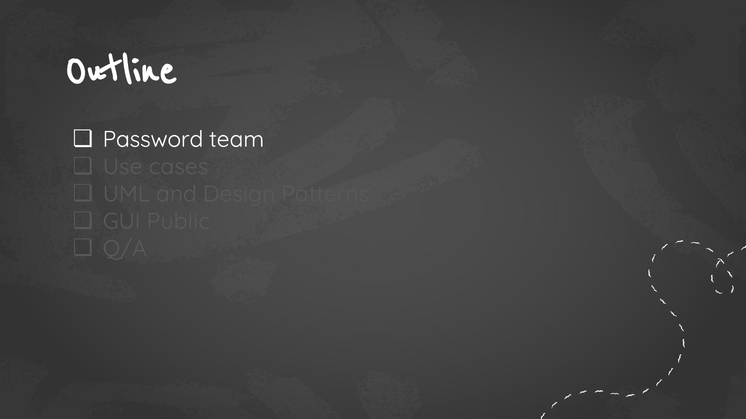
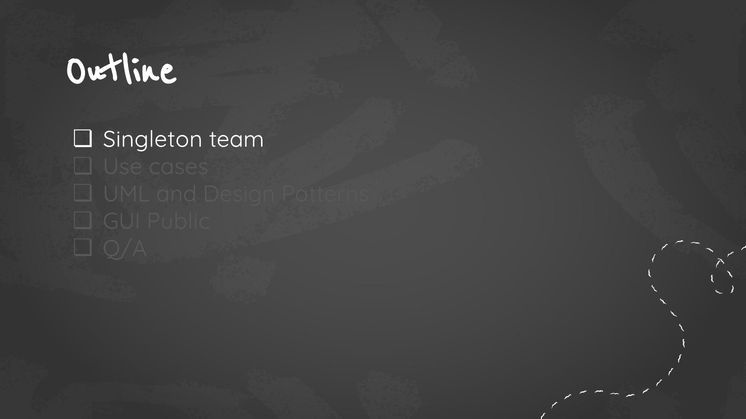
Password: Password -> Singleton
